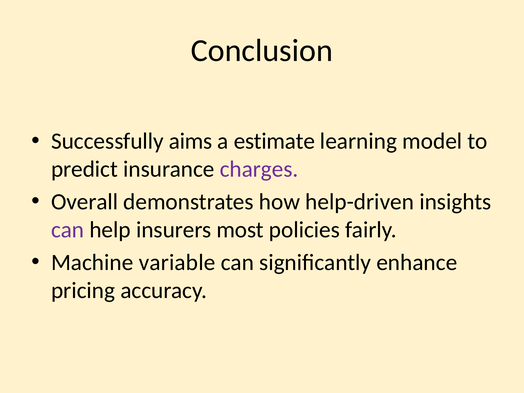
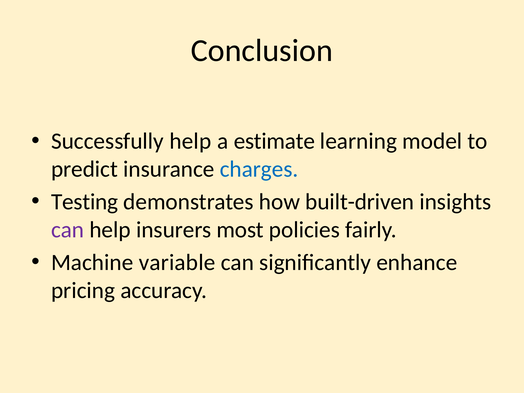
Successfully aims: aims -> help
charges colour: purple -> blue
Overall: Overall -> Testing
help-driven: help-driven -> built-driven
